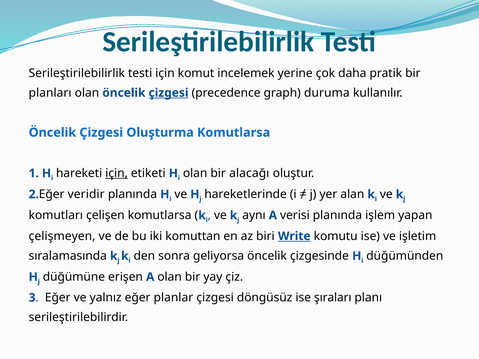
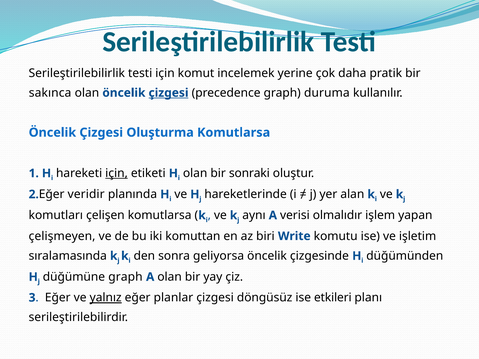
planları: planları -> sakınca
alacağı: alacağı -> sonraki
verisi planında: planında -> olmalıdır
Write underline: present -> none
düğümüne erişen: erişen -> graph
yalnız underline: none -> present
şıraları: şıraları -> etkileri
